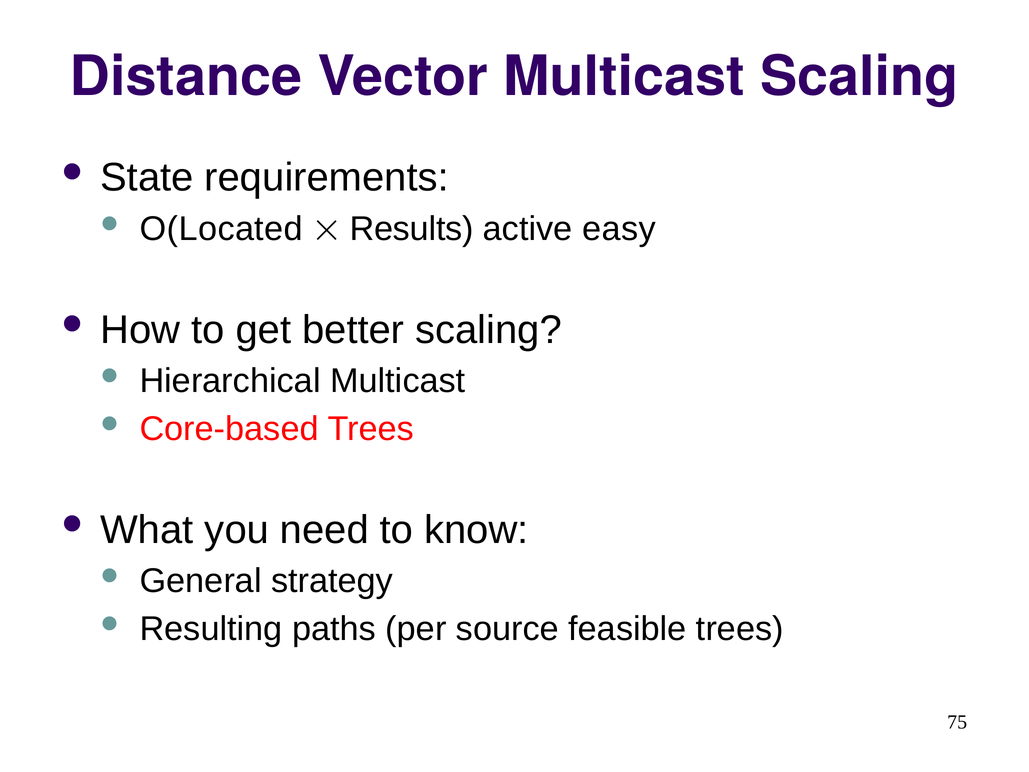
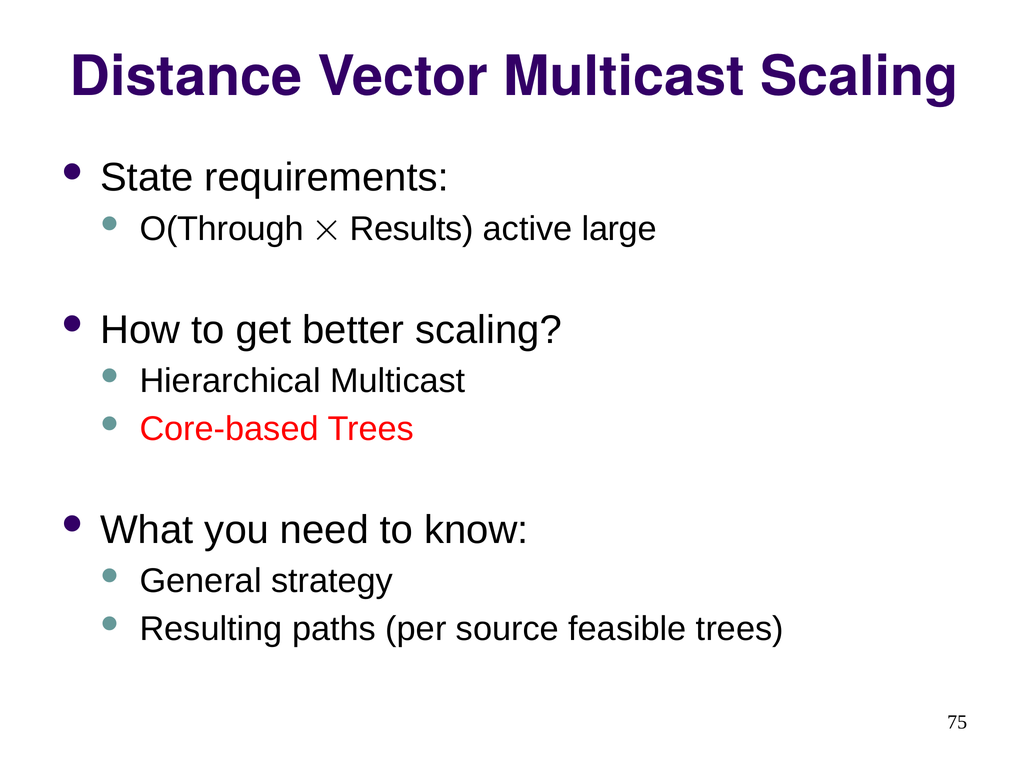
O(Located: O(Located -> O(Through
easy: easy -> large
